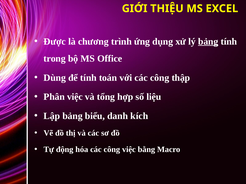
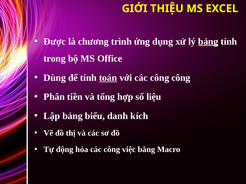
toán underline: none -> present
công thập: thập -> công
Phân việc: việc -> tiền
